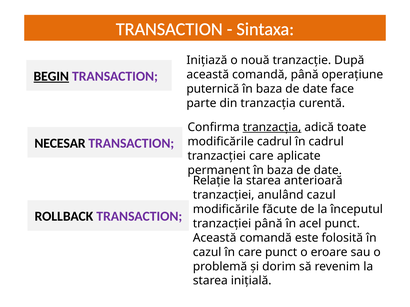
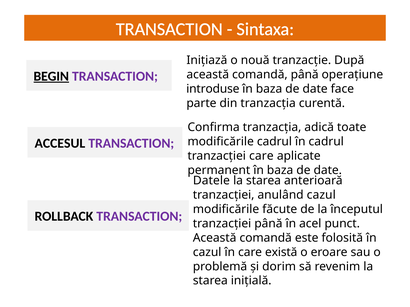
puternică: puternică -> introduse
tranzacția at (272, 127) underline: present -> none
NECESAR: NECESAR -> ACCESUL
Relație: Relație -> Datele
care punct: punct -> există
